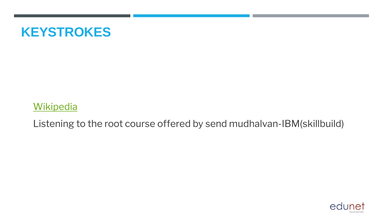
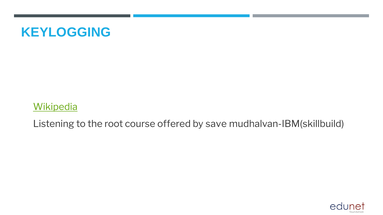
KEYSTROKES: KEYSTROKES -> KEYLOGGING
send: send -> save
